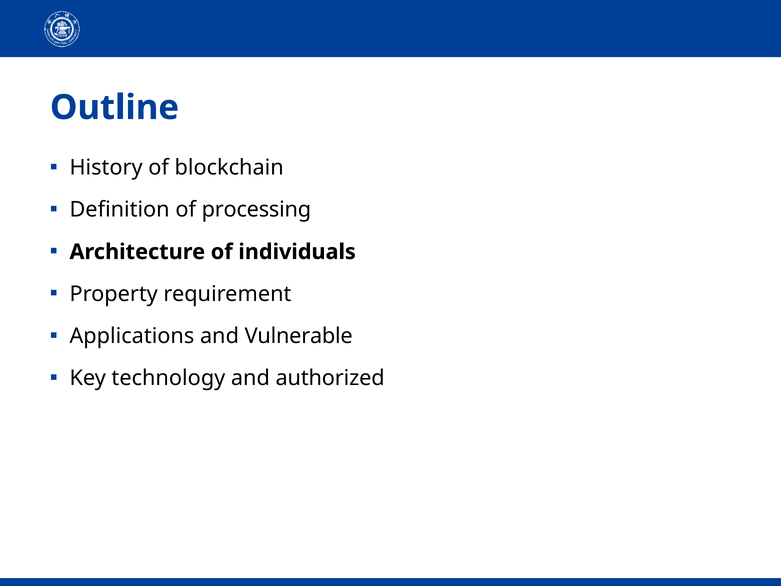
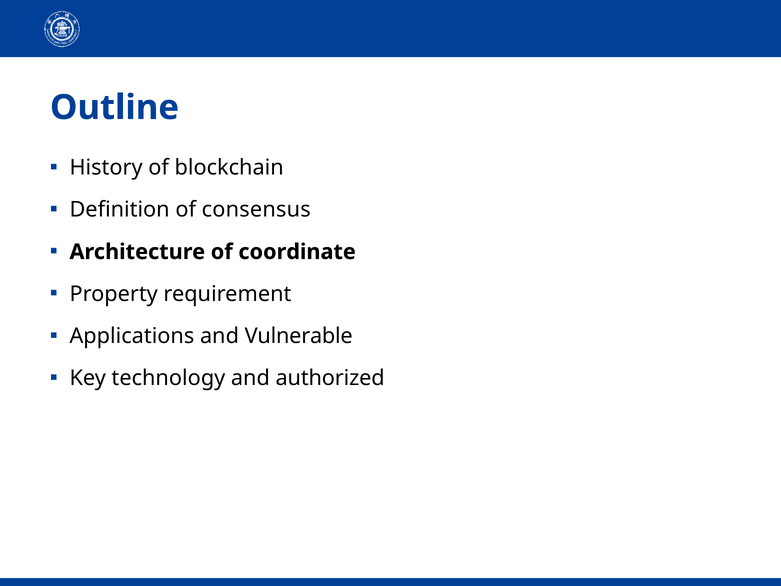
processing: processing -> consensus
individuals: individuals -> coordinate
